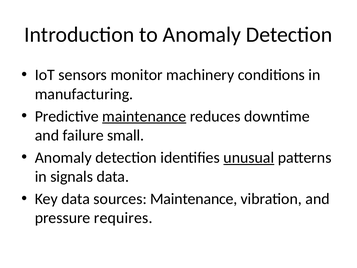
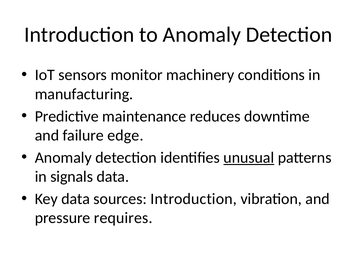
maintenance at (144, 116) underline: present -> none
small: small -> edge
sources Maintenance: Maintenance -> Introduction
